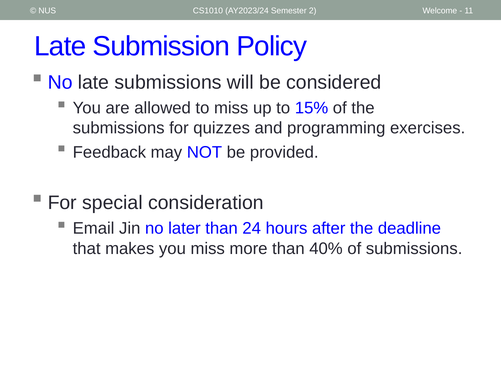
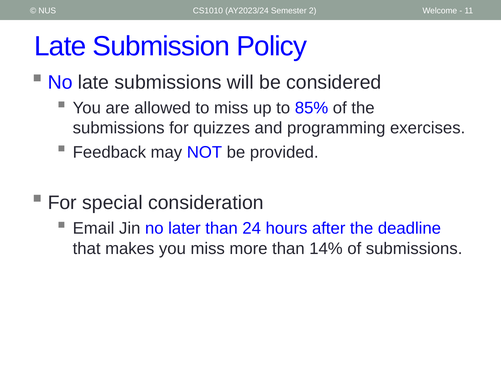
15%: 15% -> 85%
40%: 40% -> 14%
